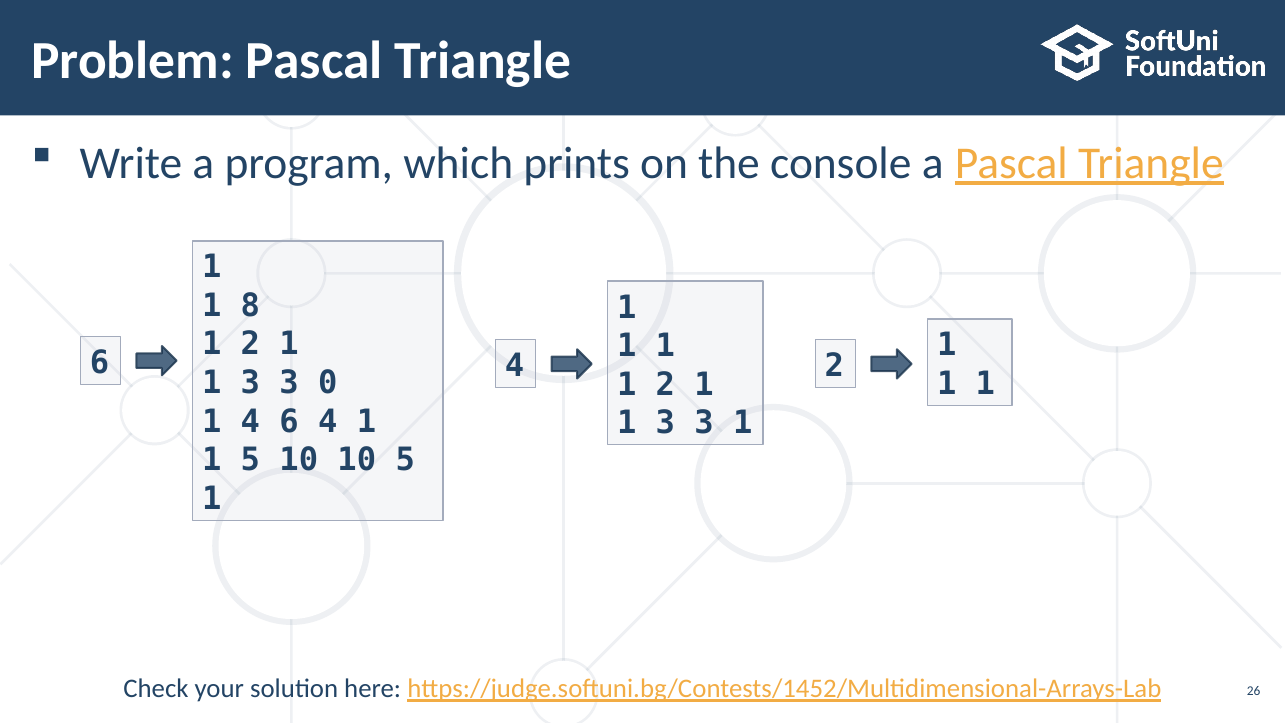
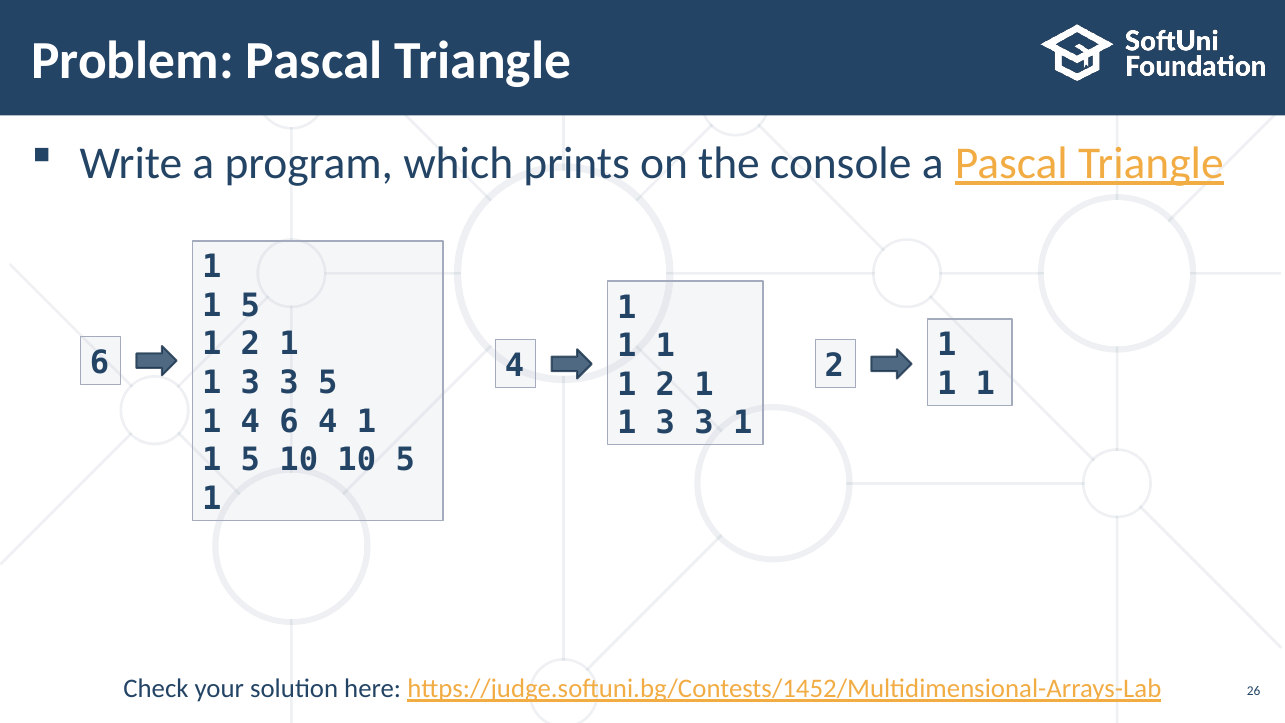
8 at (250, 306): 8 -> 5
3 0: 0 -> 5
